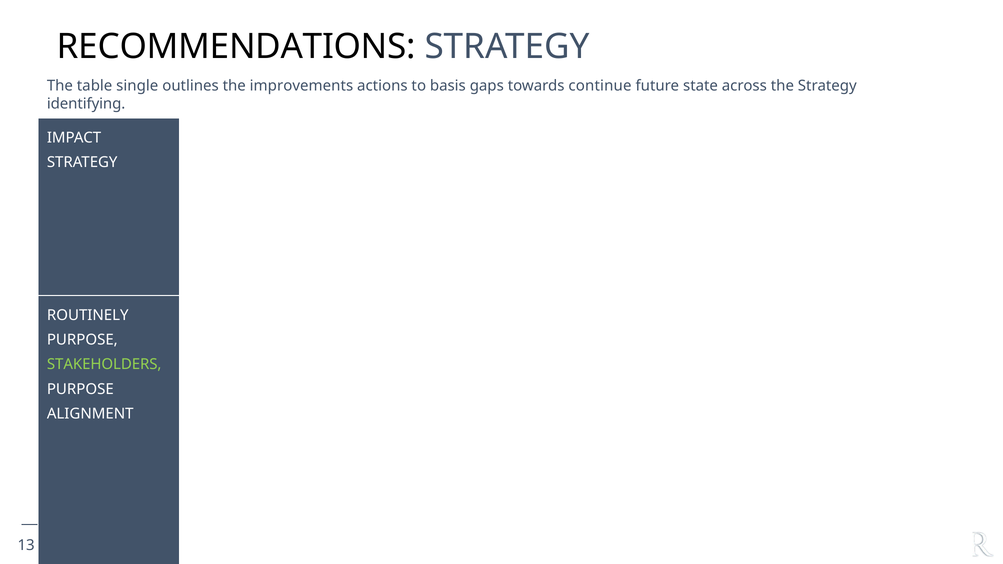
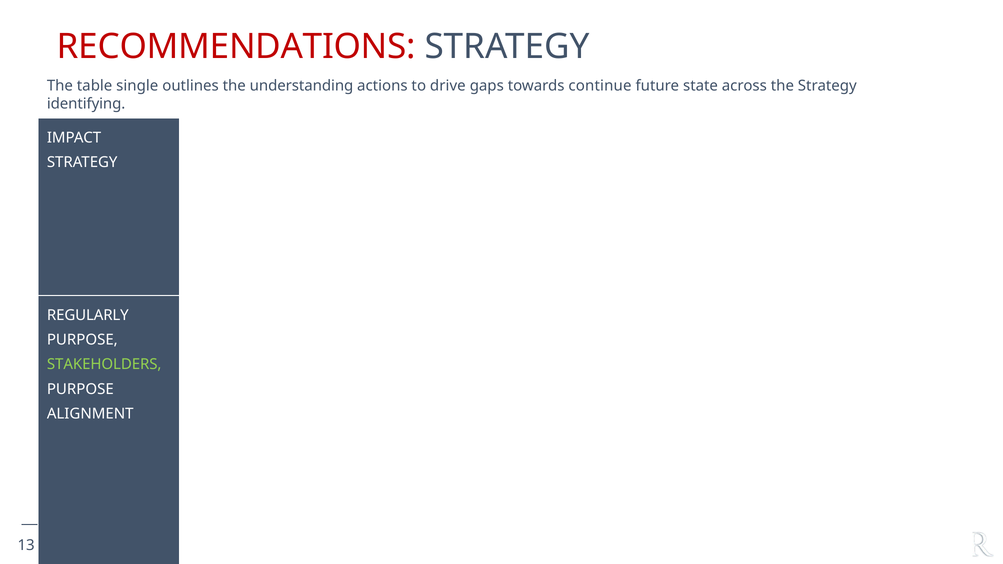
RECOMMENDATIONS colour: black -> red
improvements: improvements -> understanding
basis: basis -> drive
ROUTINELY: ROUTINELY -> REGULARLY
